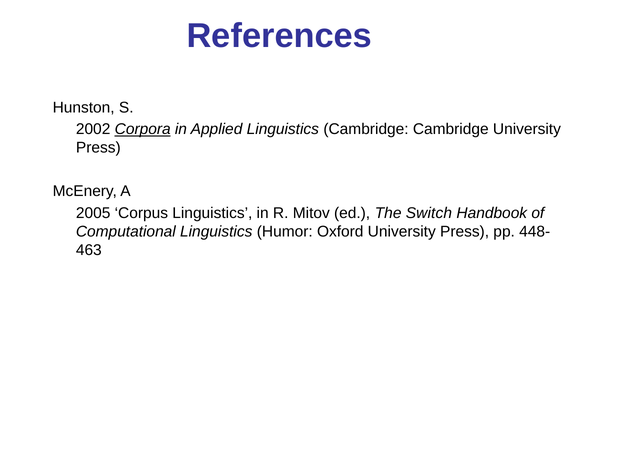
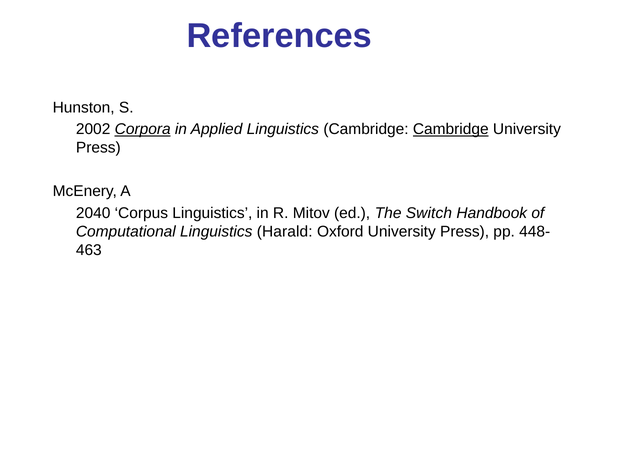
Cambridge at (451, 129) underline: none -> present
2005: 2005 -> 2040
Humor: Humor -> Harald
